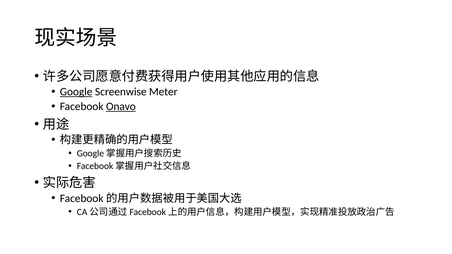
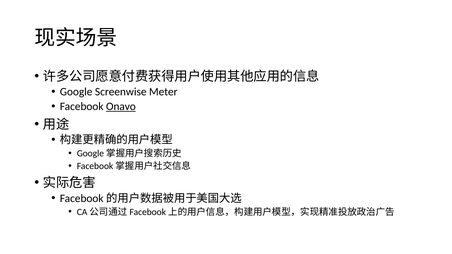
Google underline: present -> none
